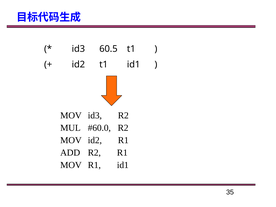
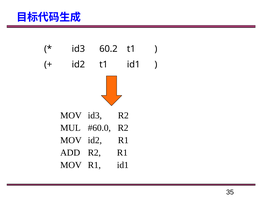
60.5: 60.5 -> 60.2
